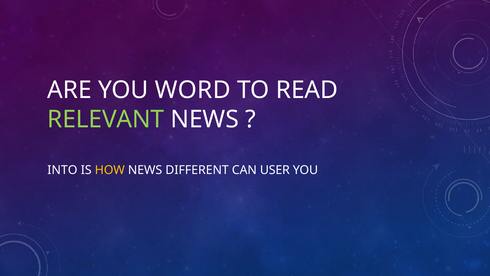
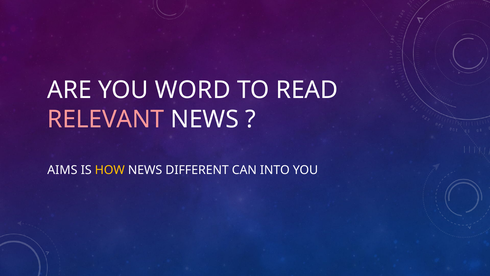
RELEVANT colour: light green -> pink
INTO: INTO -> AIMS
USER: USER -> INTO
